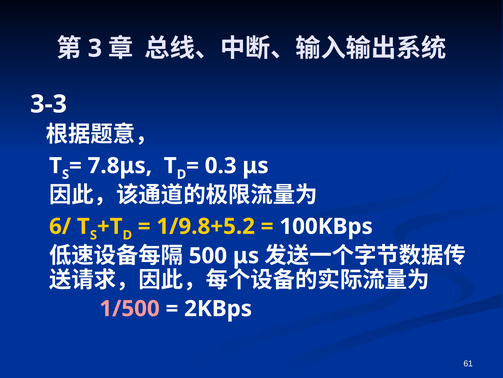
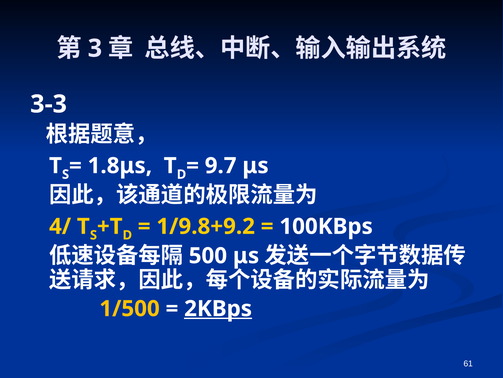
7.8μs: 7.8μs -> 1.8μs
0.3: 0.3 -> 9.7
6/: 6/ -> 4/
1/9.8+5.2: 1/9.8+5.2 -> 1/9.8+9.2
1/500 colour: pink -> yellow
2KBps underline: none -> present
